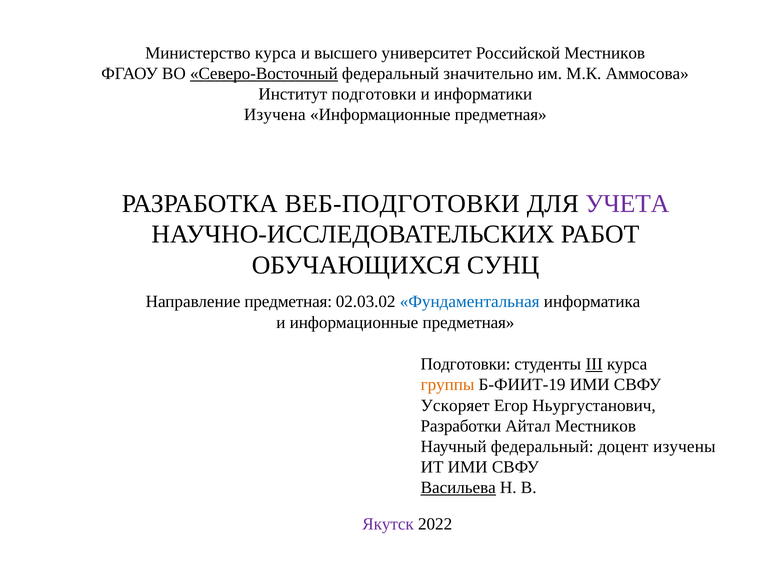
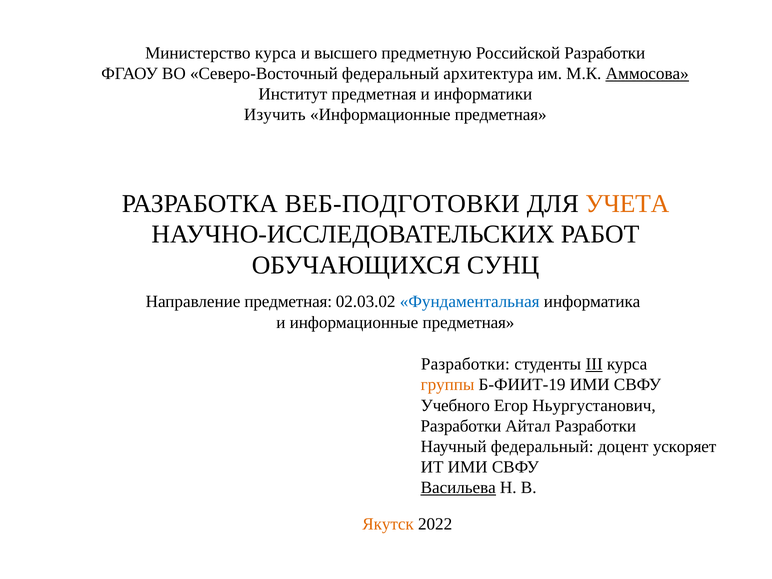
университет: университет -> предметную
Российской Местников: Местников -> Разработки
Северо-Восточный underline: present -> none
значительно: значительно -> архитектура
Аммосова underline: none -> present
Институт подготовки: подготовки -> предметная
Изучена: Изучена -> Изучить
УЧЕТА colour: purple -> orange
Подготовки at (466, 364): Подготовки -> Разработки
Ускоряет: Ускоряет -> Учебного
Айтал Местников: Местников -> Разработки
изучены: изучены -> ускоряет
Якутск colour: purple -> orange
